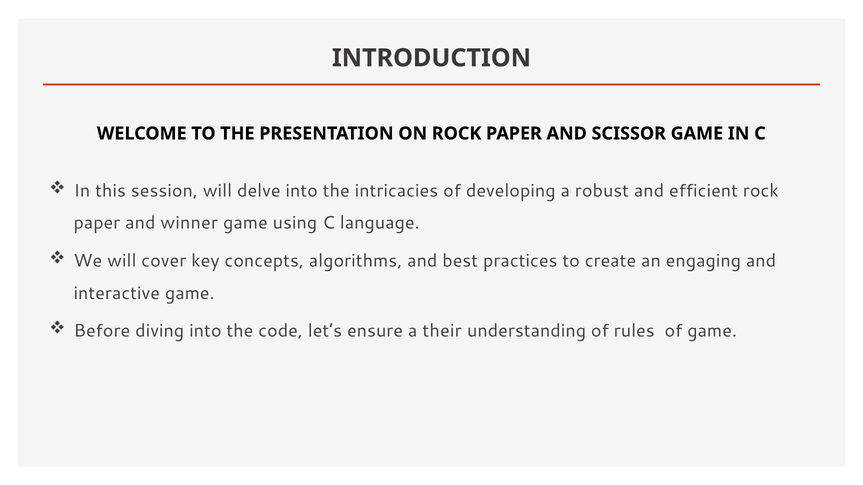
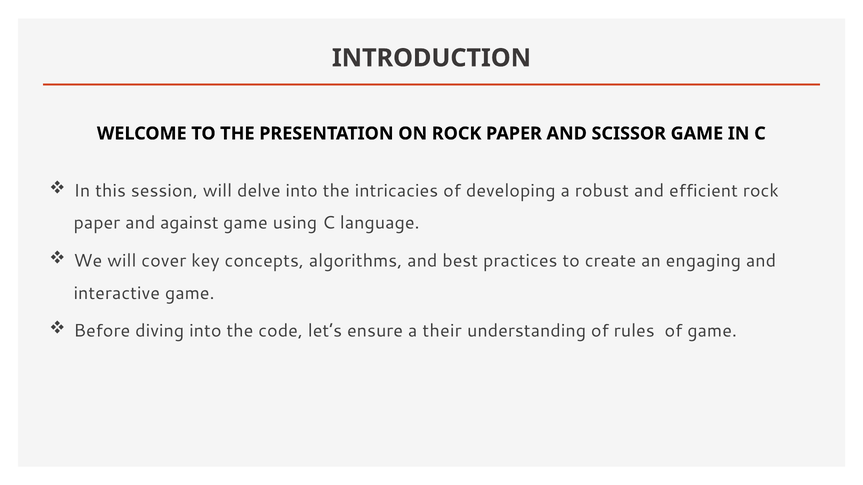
winner: winner -> against
